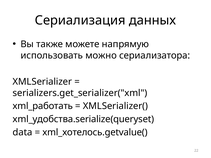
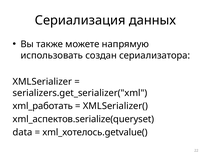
можно: можно -> создан
xml_удобства.serialize(queryset: xml_удобства.serialize(queryset -> xml_аспектов.serialize(queryset
